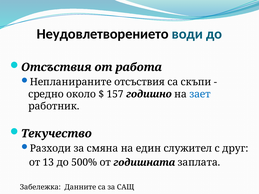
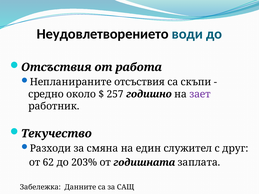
157: 157 -> 257
зает colour: blue -> purple
13: 13 -> 62
500%: 500% -> 203%
